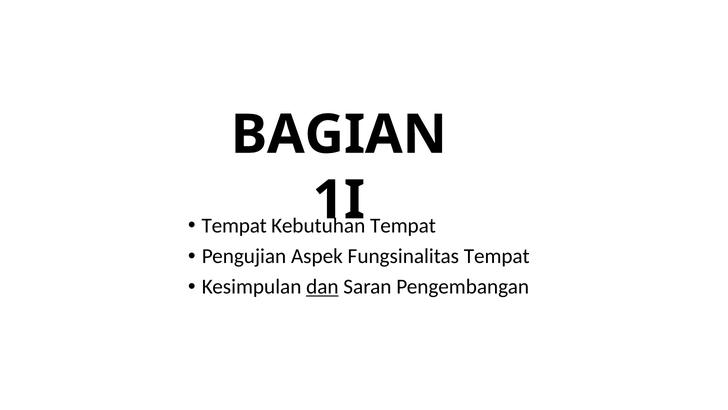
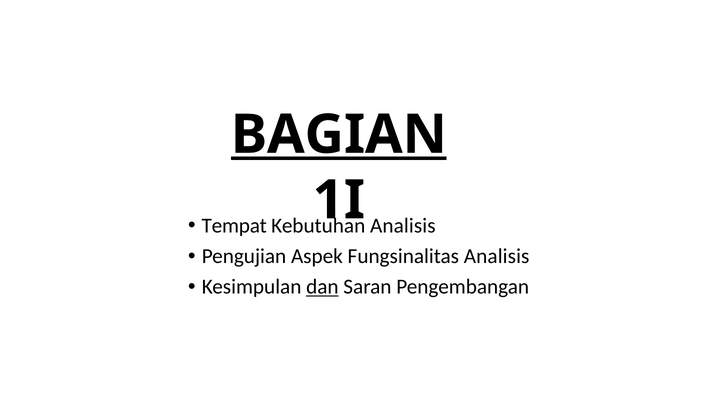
BAGIAN underline: none -> present
Tempat at (403, 226): Tempat -> Analisis
Fungsinalitas Tempat: Tempat -> Analisis
